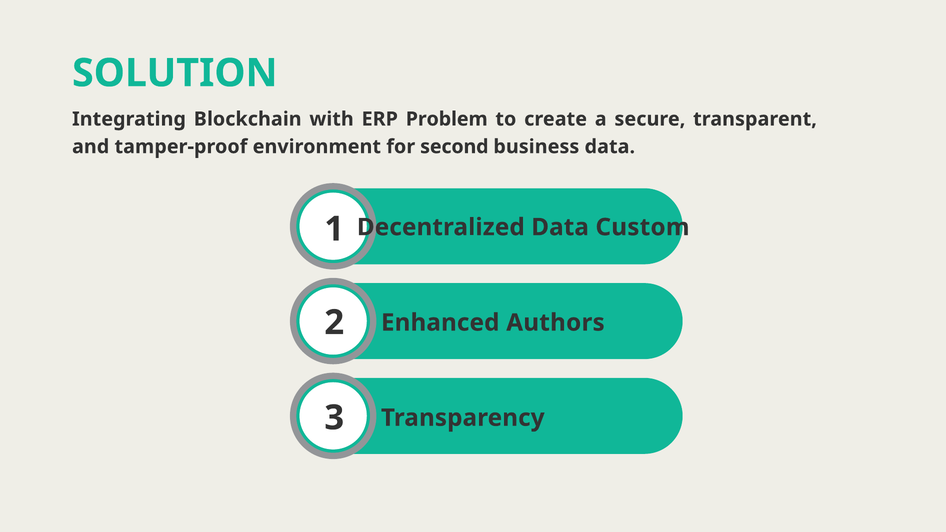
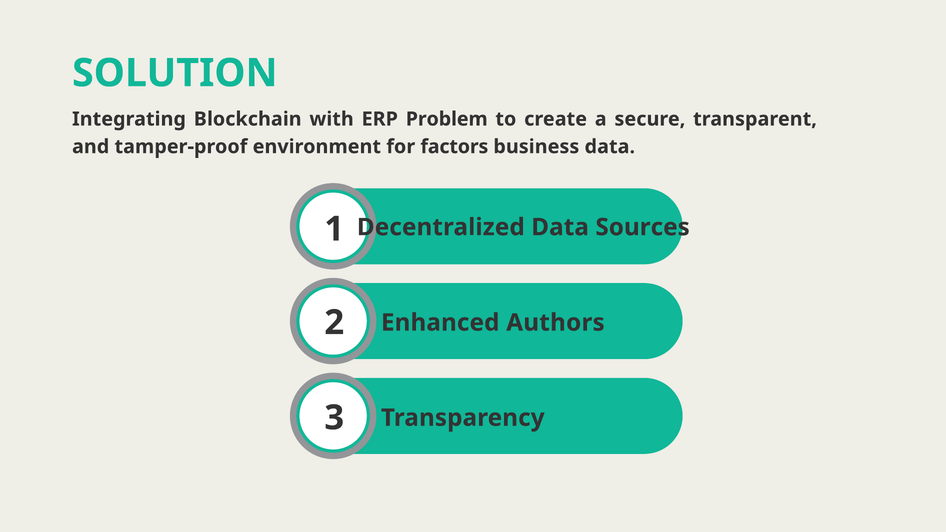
second: second -> factors
Custom: Custom -> Sources
